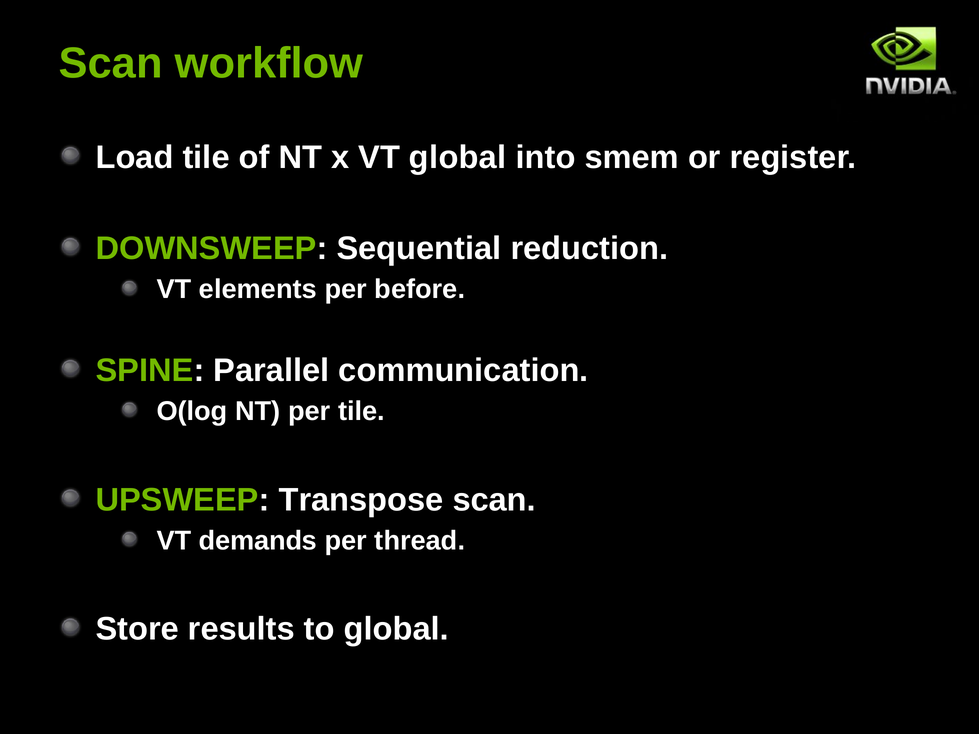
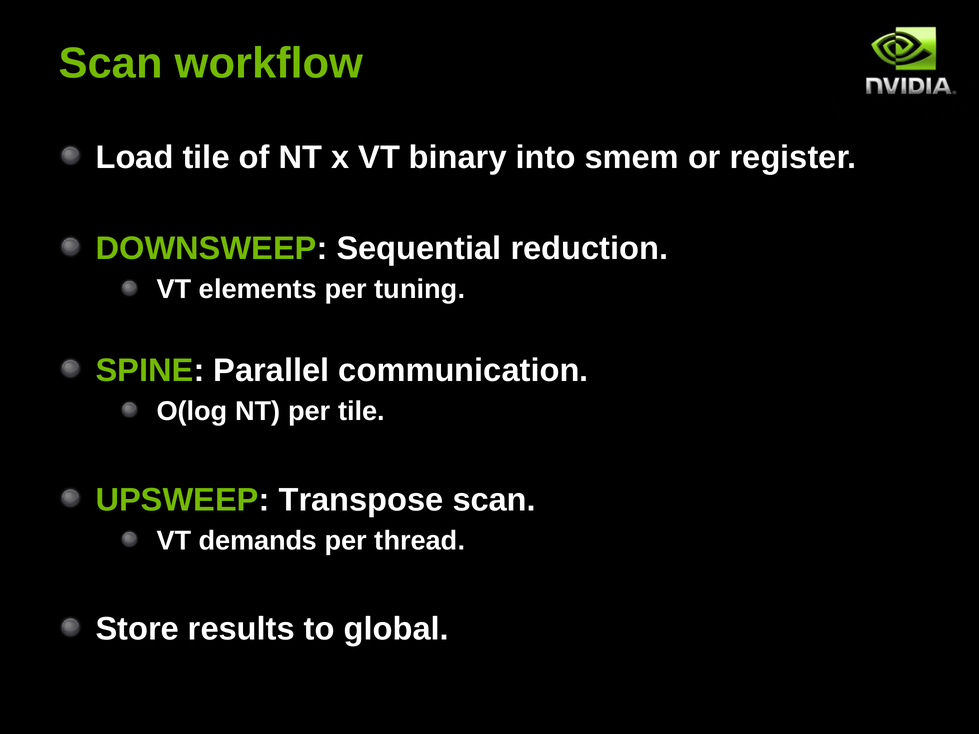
VT global: global -> binary
before: before -> tuning
